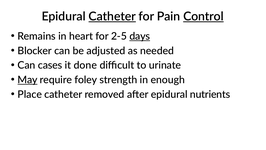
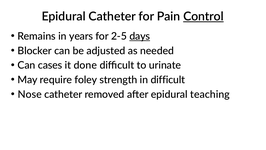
Catheter at (112, 16) underline: present -> none
heart: heart -> years
May underline: present -> none
in enough: enough -> difficult
Place: Place -> Nose
nutrients: nutrients -> teaching
